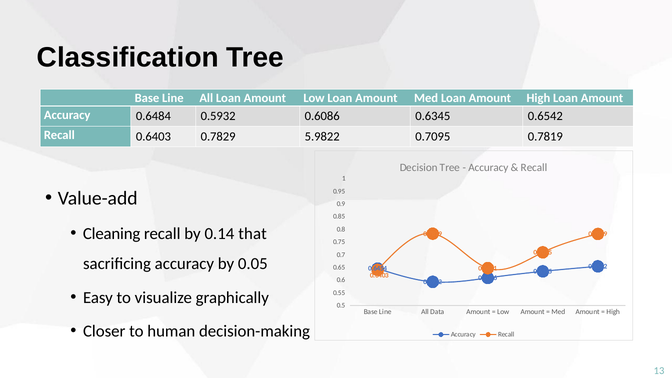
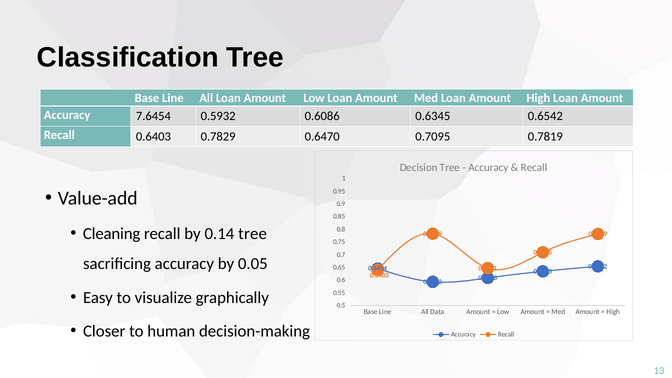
0.6484: 0.6484 -> 7.6454
5.9822: 5.9822 -> 0.6470
0.14 that: that -> tree
